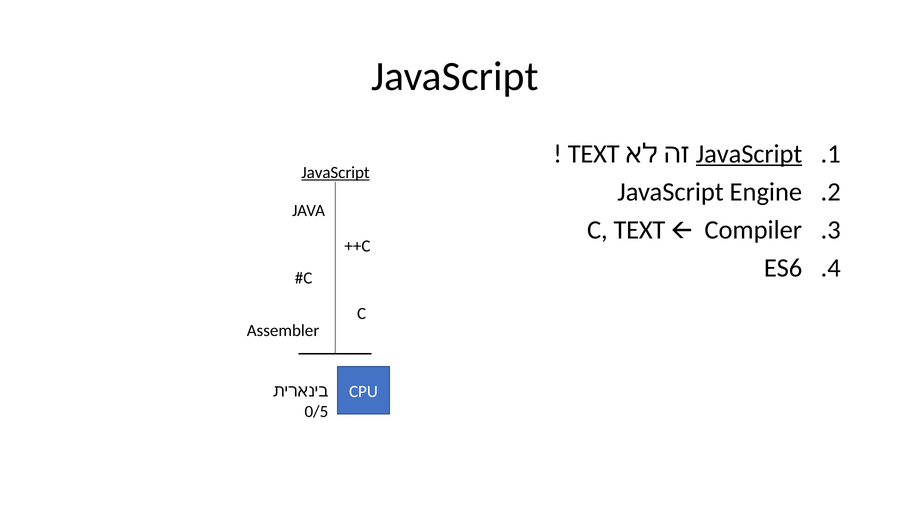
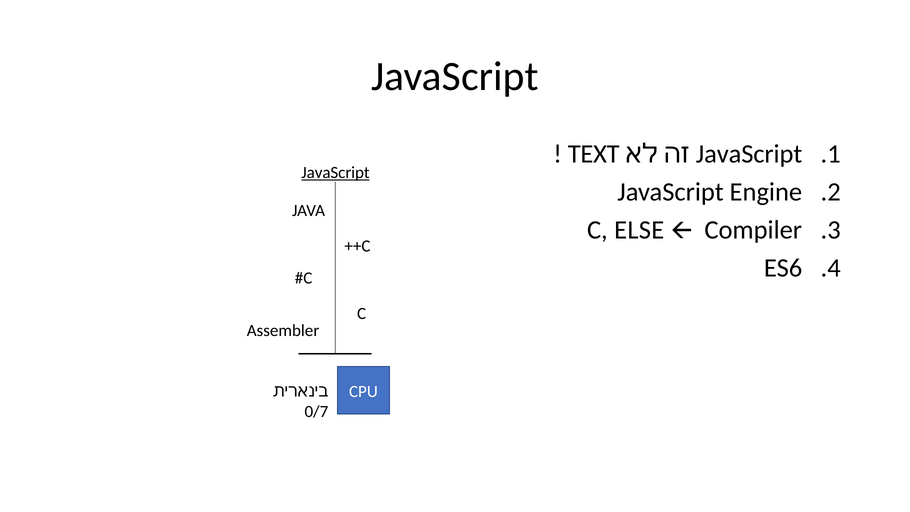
JavaScript at (749, 154) underline: present -> none
C TEXT: TEXT -> ELSE
0/5: 0/5 -> 0/7
